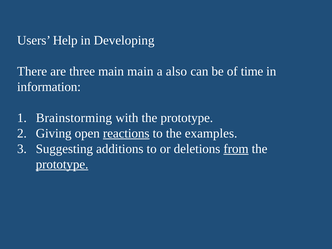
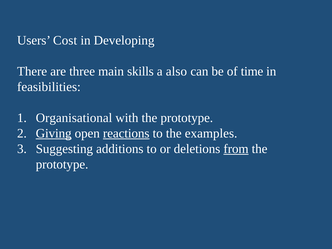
Help: Help -> Cost
main main: main -> skills
information: information -> feasibilities
Brainstorming: Brainstorming -> Organisational
Giving underline: none -> present
prototype at (62, 164) underline: present -> none
